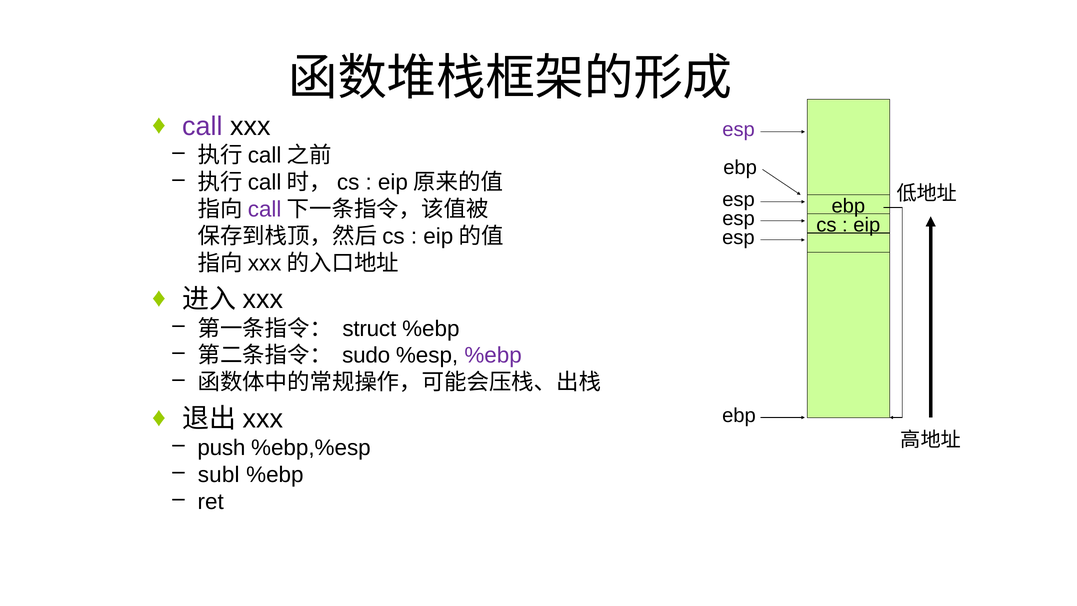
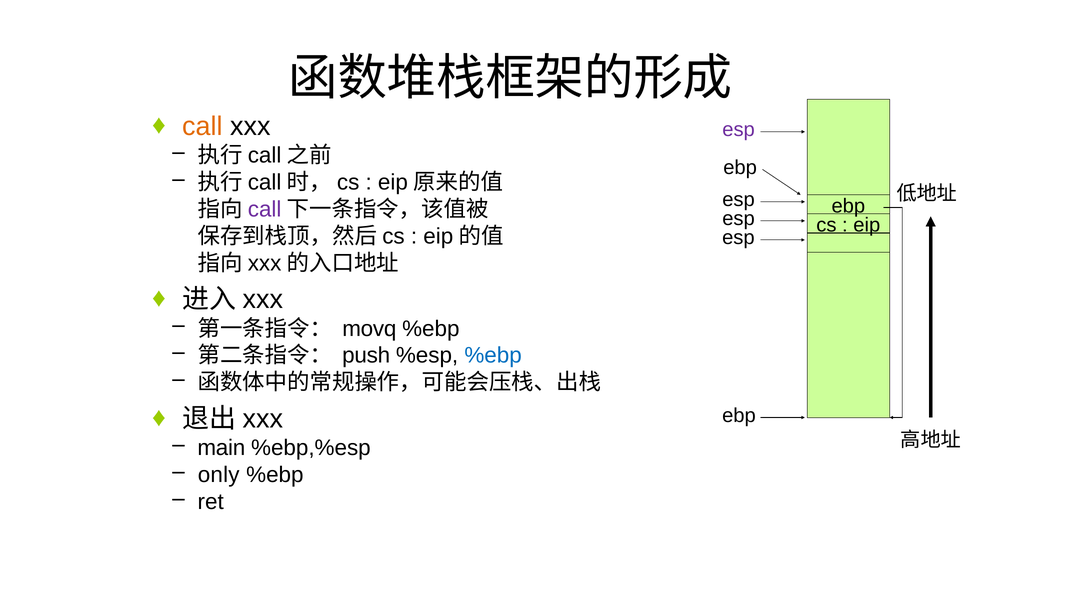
call at (203, 126) colour: purple -> orange
struct: struct -> movq
sudo: sudo -> push
%ebp at (493, 355) colour: purple -> blue
push: push -> main
subl: subl -> only
